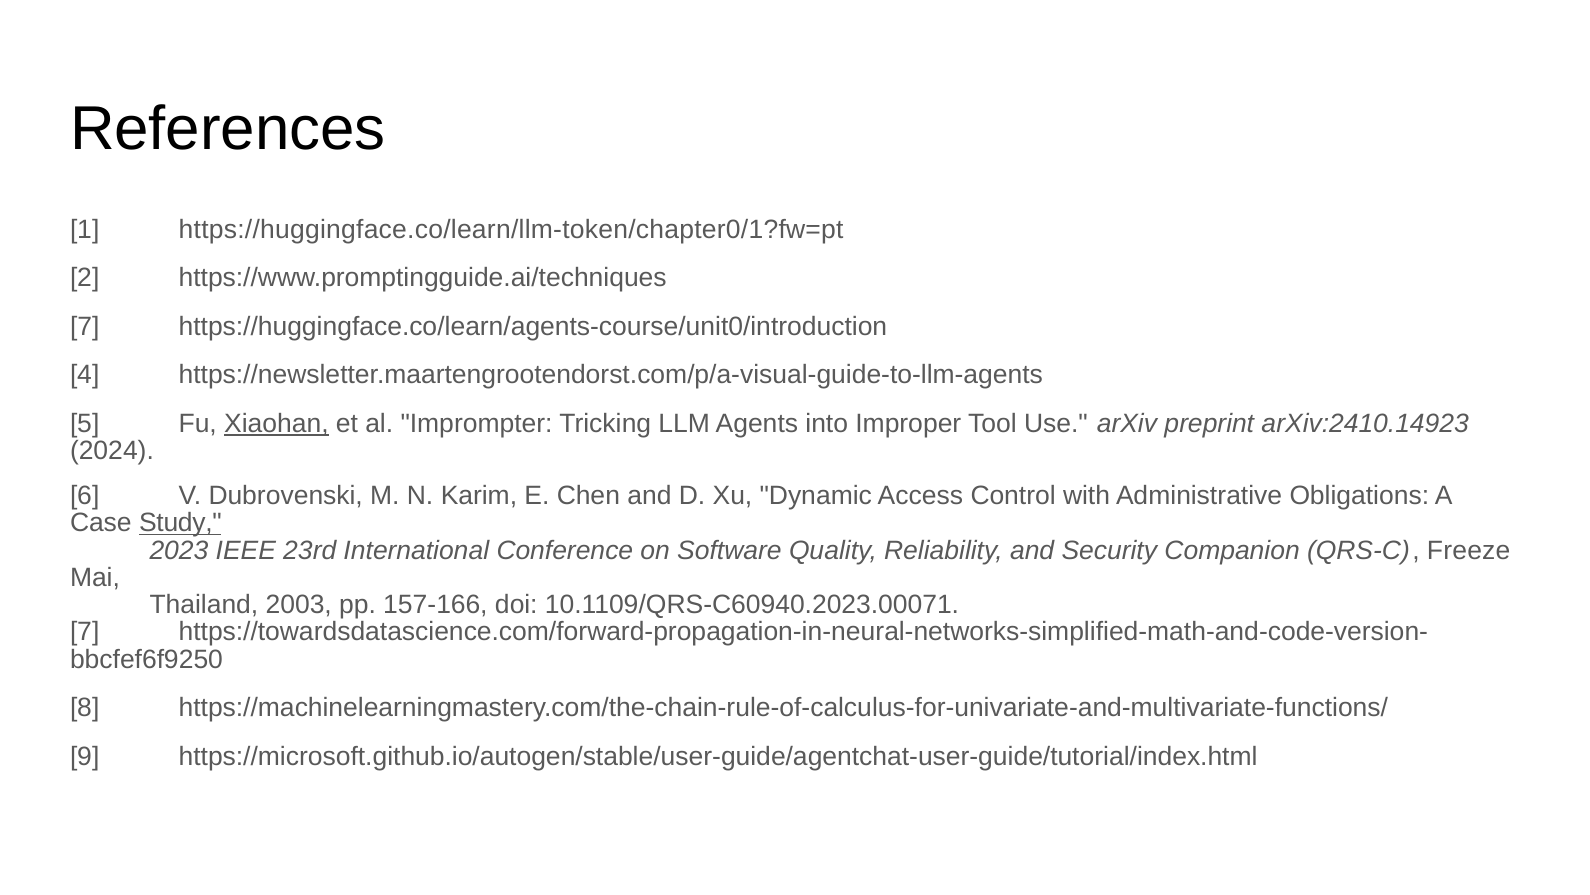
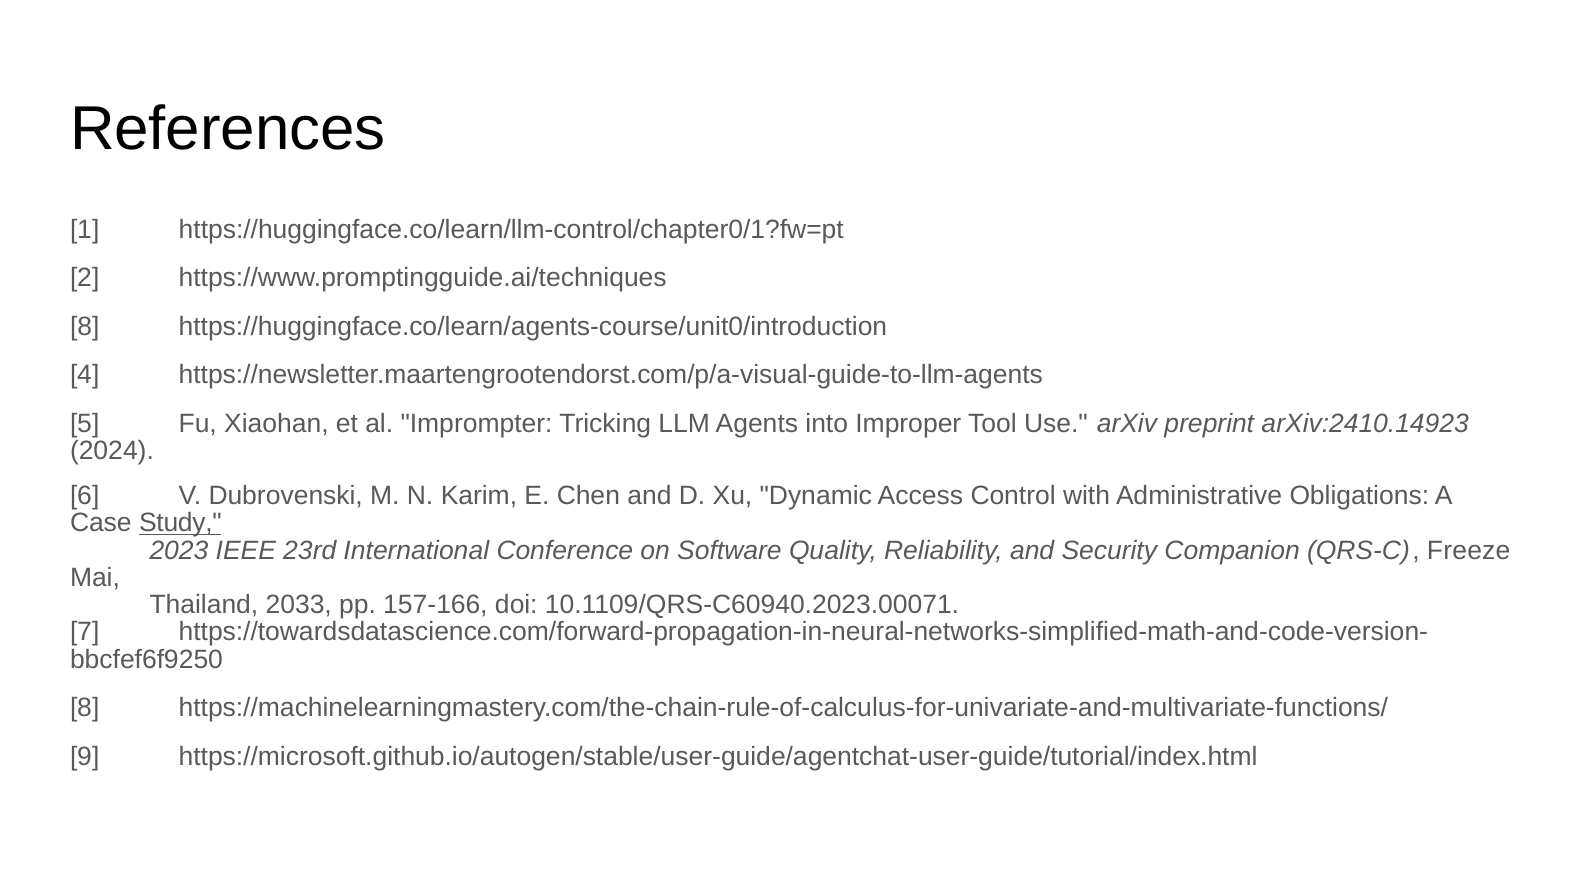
https://huggingface.co/learn/llm-token/chapter0/1?fw=pt: https://huggingface.co/learn/llm-token/chapter0/1?fw=pt -> https://huggingface.co/learn/llm-control/chapter0/1?fw=pt
7 at (85, 326): 7 -> 8
Xiaohan underline: present -> none
2003: 2003 -> 2033
